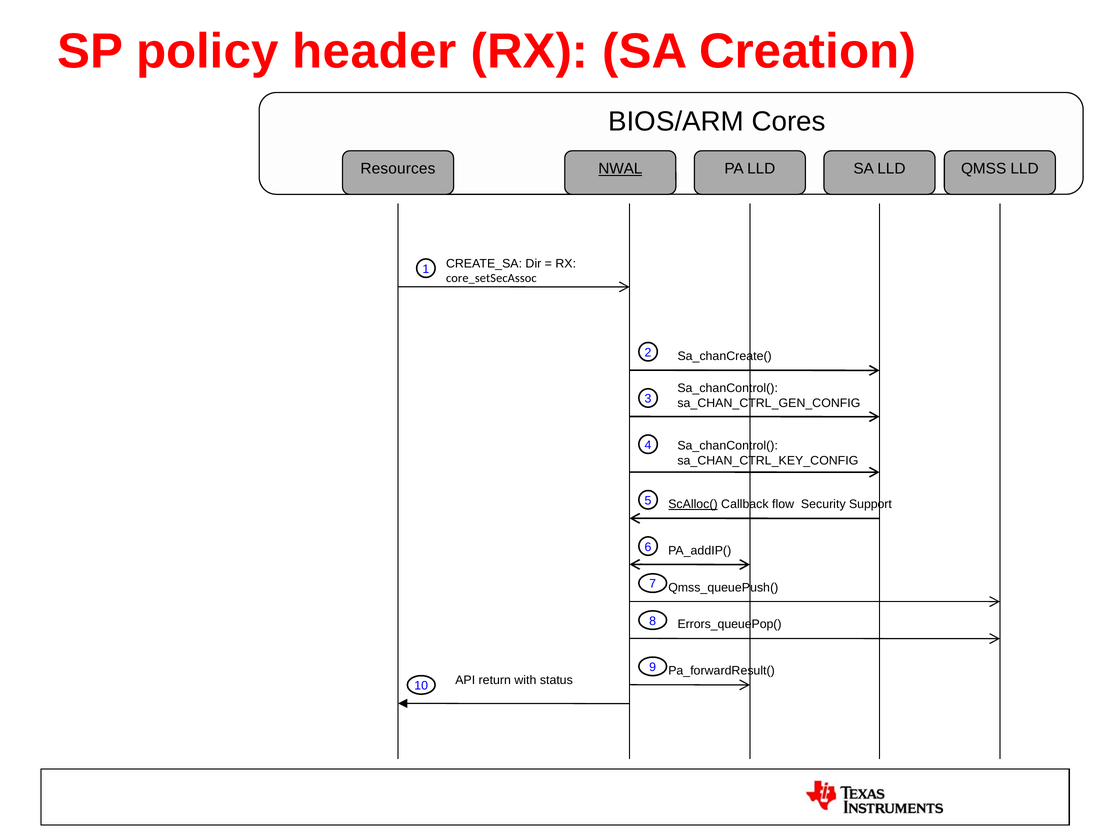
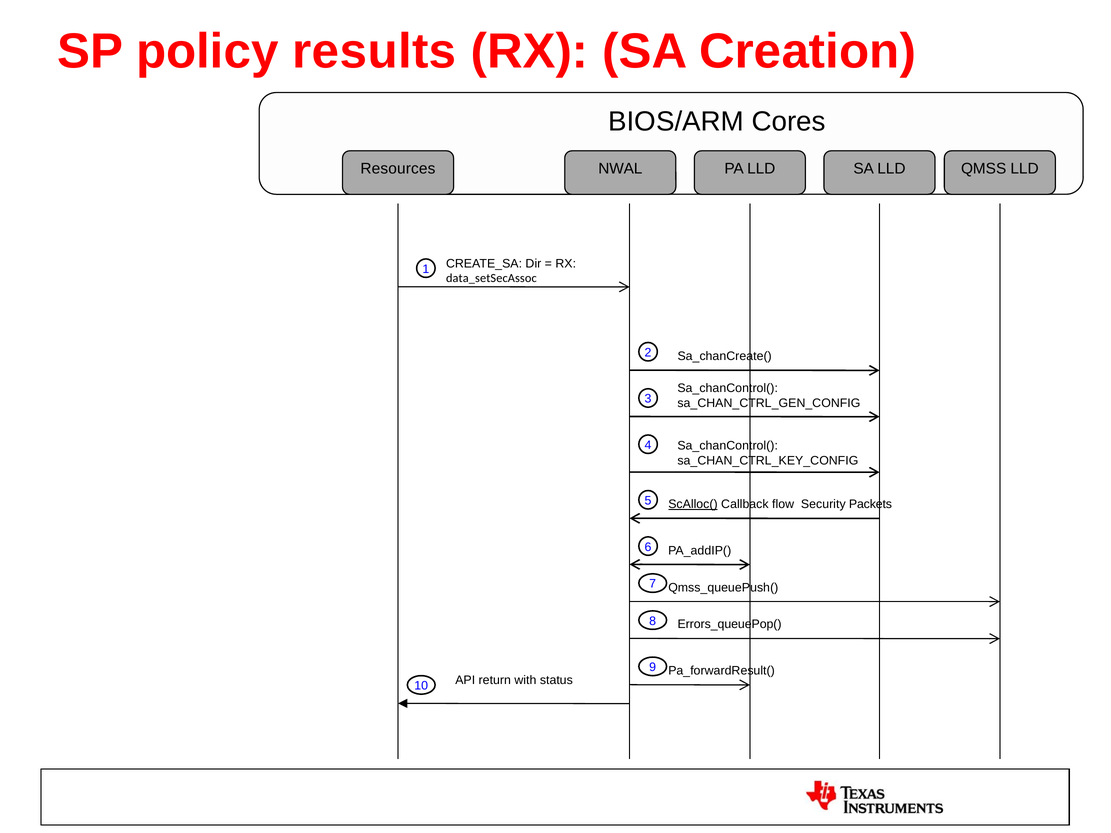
header: header -> results
NWAL underline: present -> none
core_setSecAssoc: core_setSecAssoc -> data_setSecAssoc
Support: Support -> Packets
